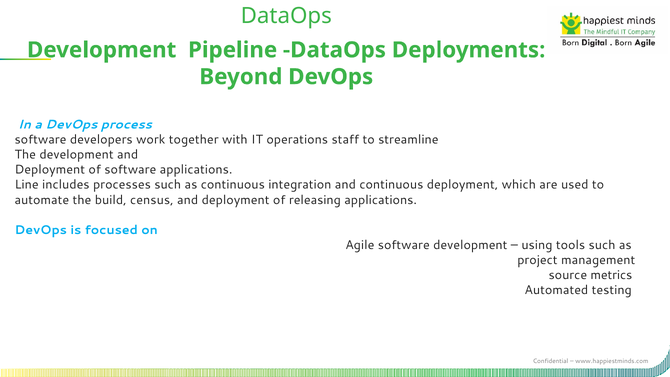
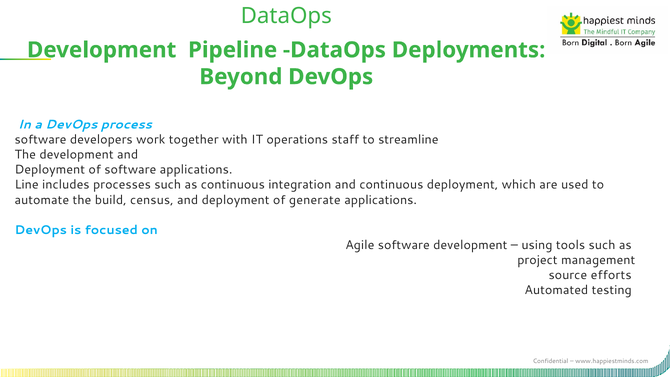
releasing: releasing -> generate
metrics: metrics -> efforts
